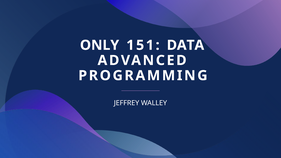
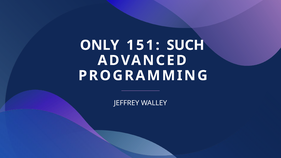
DATA: DATA -> SUCH
